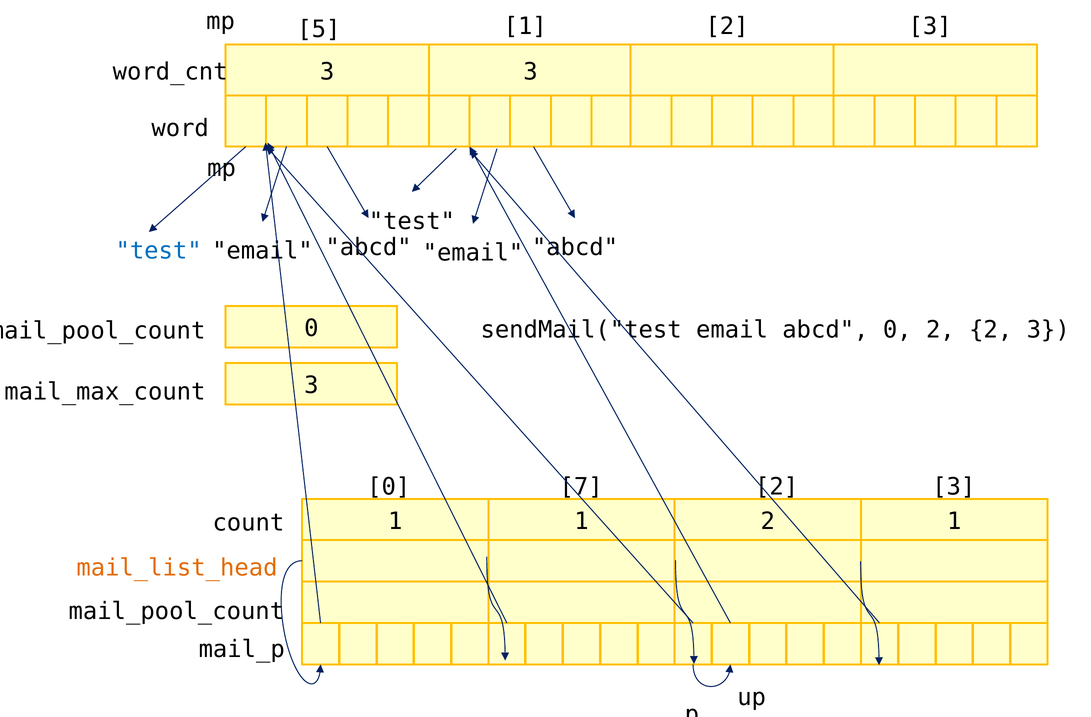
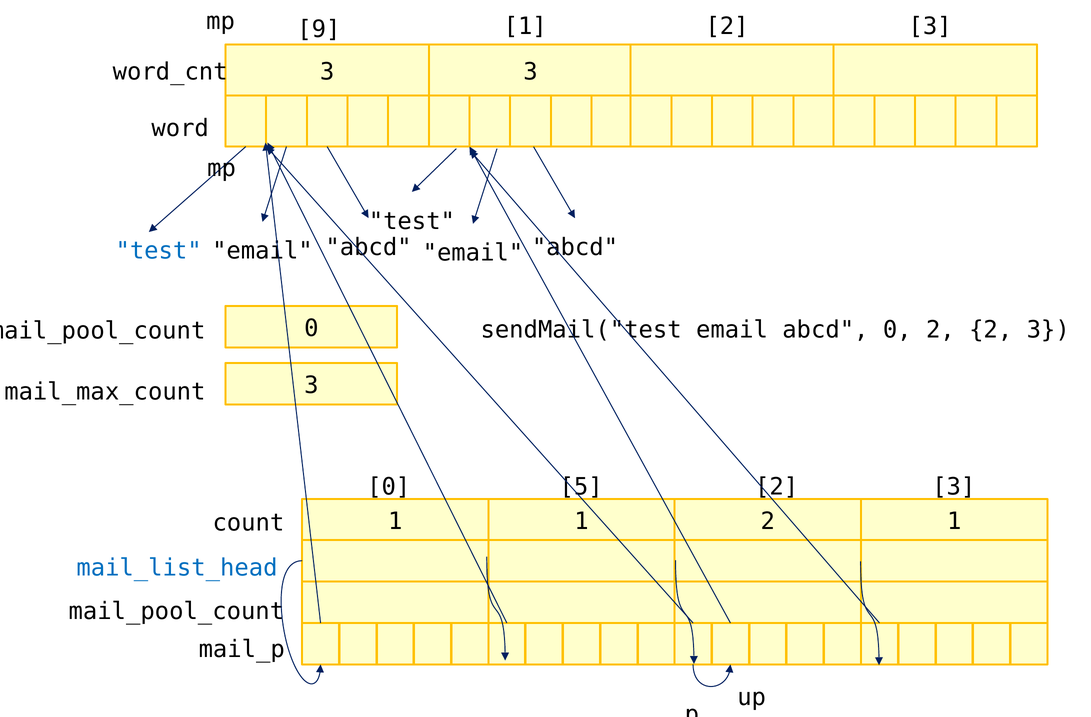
5: 5 -> 9
7: 7 -> 5
mail_list_head colour: orange -> blue
